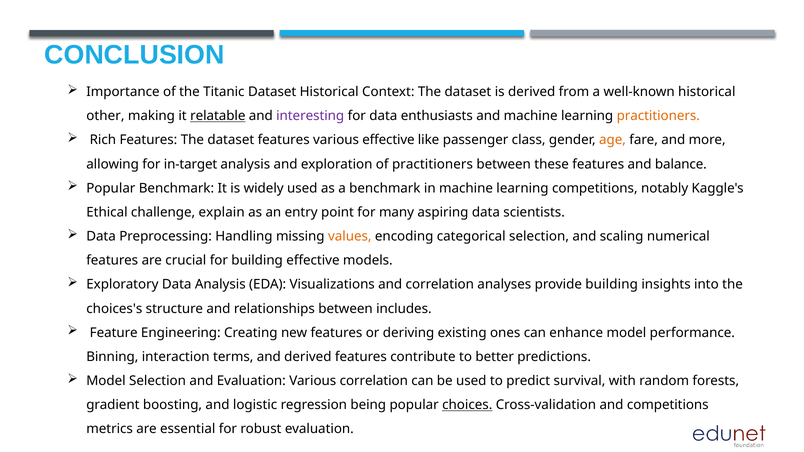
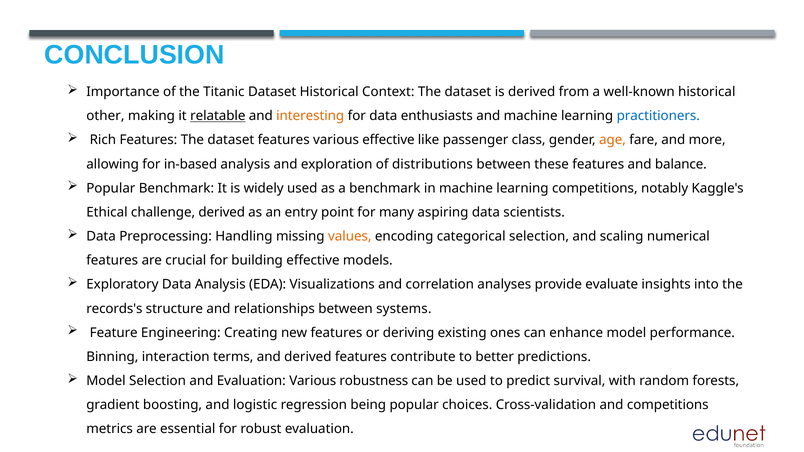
interesting colour: purple -> orange
practitioners at (658, 116) colour: orange -> blue
in-target: in-target -> in-based
of practitioners: practitioners -> distributions
challenge explain: explain -> derived
provide building: building -> evaluate
choices's: choices's -> records's
includes: includes -> systems
Various correlation: correlation -> robustness
choices underline: present -> none
